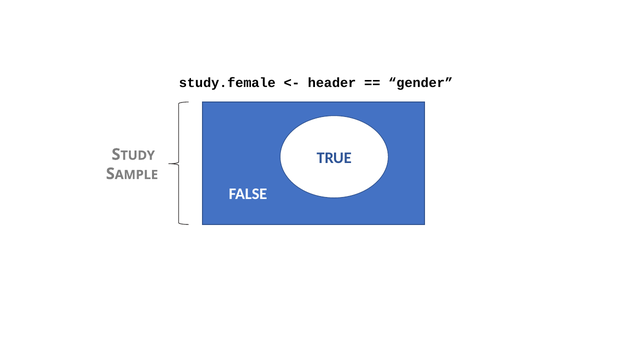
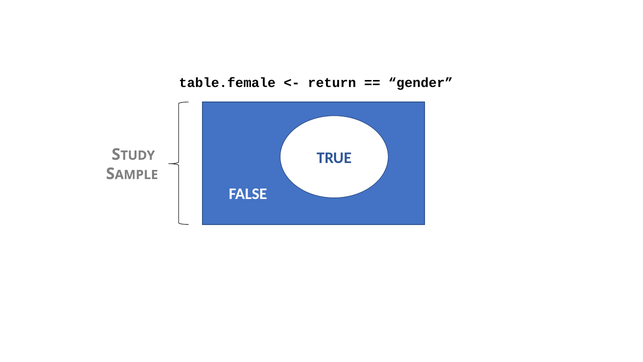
study.female: study.female -> table.female
header: header -> return
